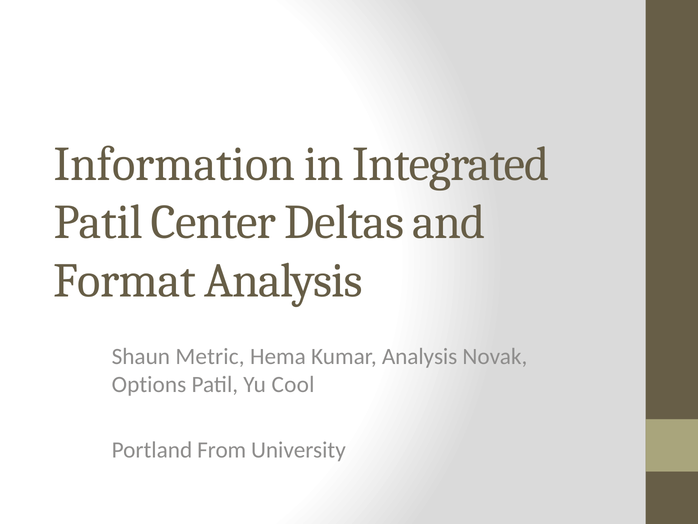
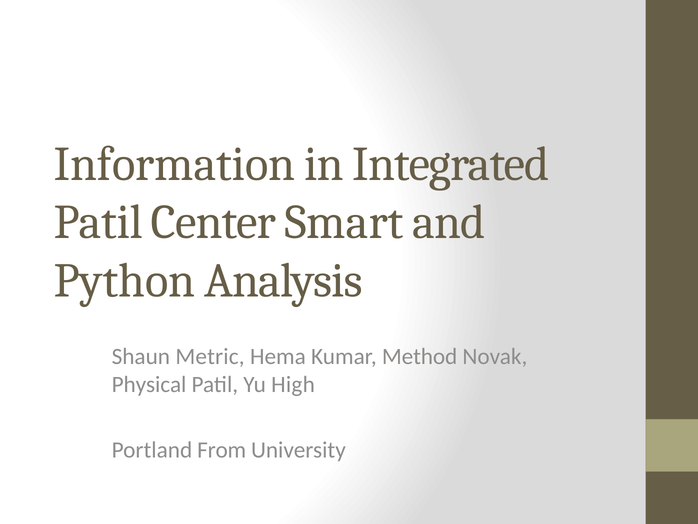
Deltas: Deltas -> Smart
Format: Format -> Python
Kumar Analysis: Analysis -> Method
Options: Options -> Physical
Cool: Cool -> High
